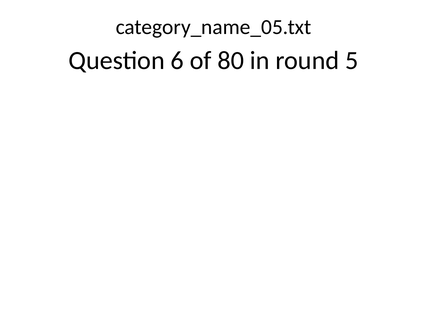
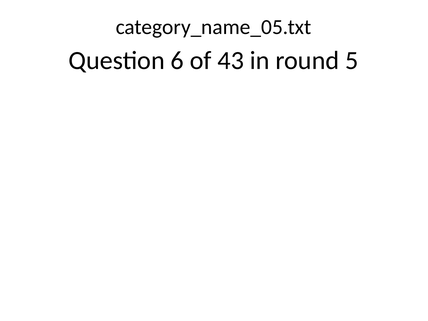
80: 80 -> 43
